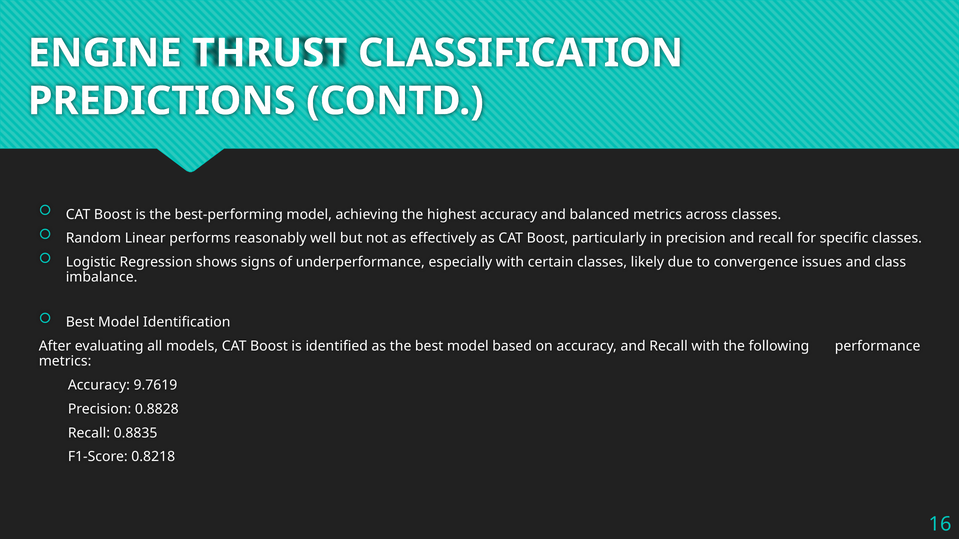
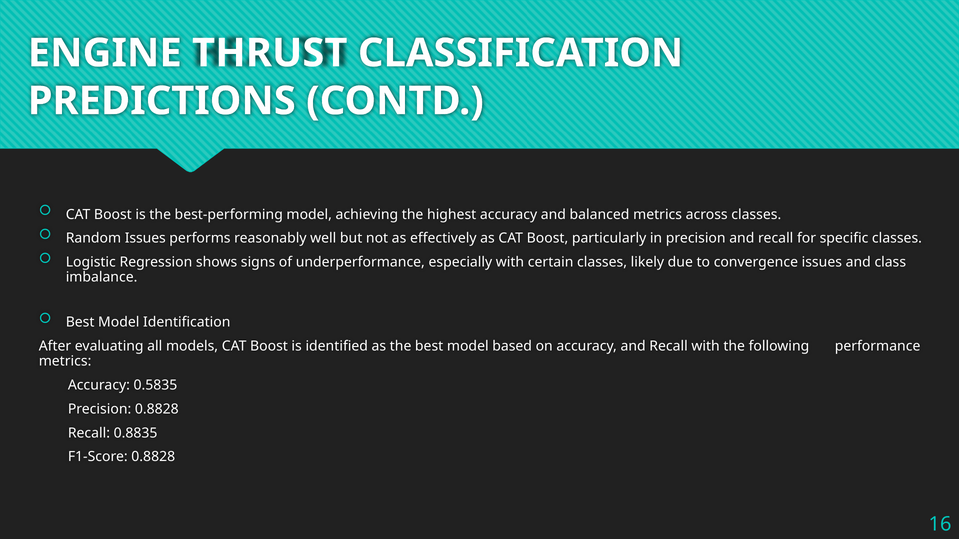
Random Linear: Linear -> Issues
9.7619: 9.7619 -> 0.5835
F1-Score 0.8218: 0.8218 -> 0.8828
